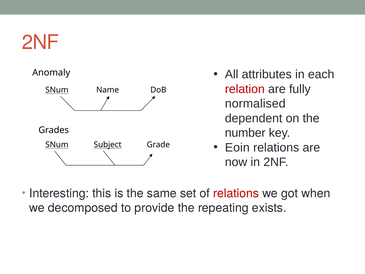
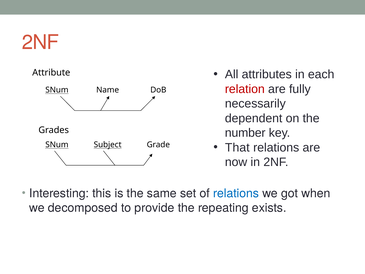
Anomaly: Anomaly -> Attribute
normalised: normalised -> necessarily
Eoin: Eoin -> That
relations at (236, 193) colour: red -> blue
